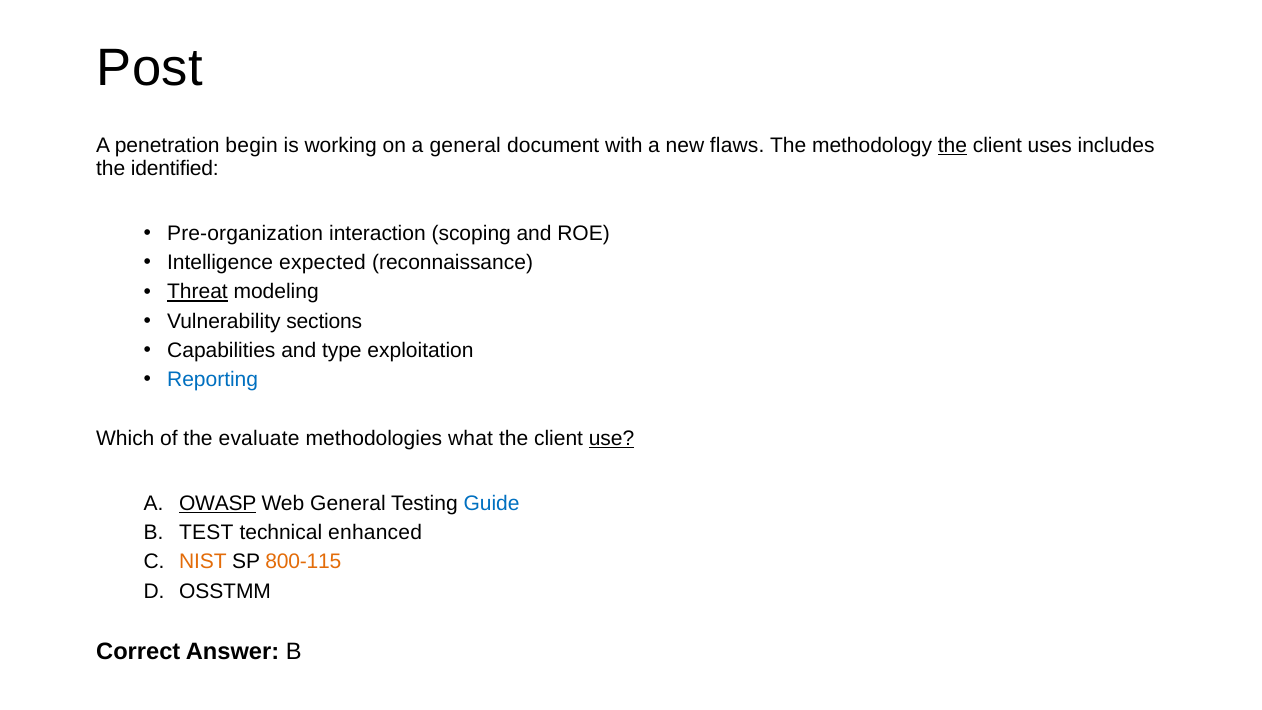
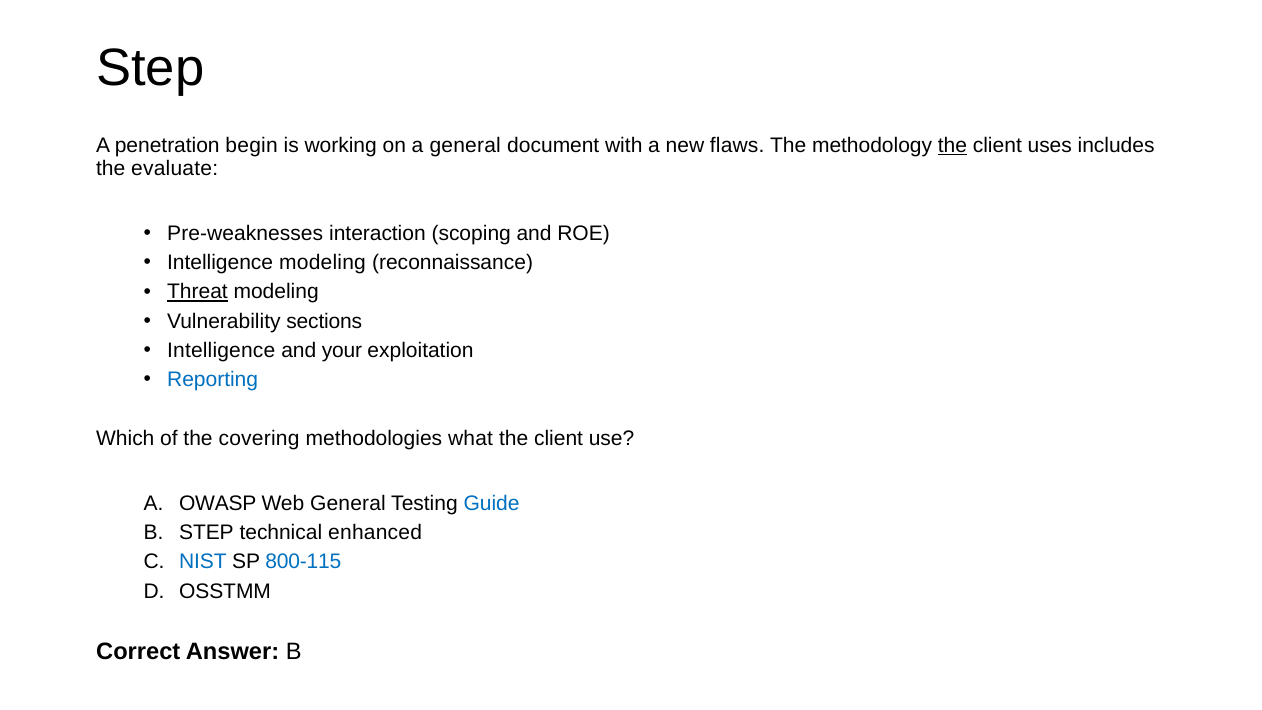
Post at (150, 68): Post -> Step
identified: identified -> evaluate
Pre-organization: Pre-organization -> Pre-weaknesses
Intelligence expected: expected -> modeling
Capabilities at (221, 350): Capabilities -> Intelligence
type: type -> your
evaluate: evaluate -> covering
use underline: present -> none
OWASP underline: present -> none
B TEST: TEST -> STEP
NIST colour: orange -> blue
800-115 colour: orange -> blue
